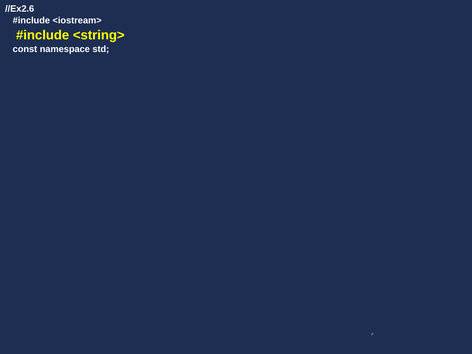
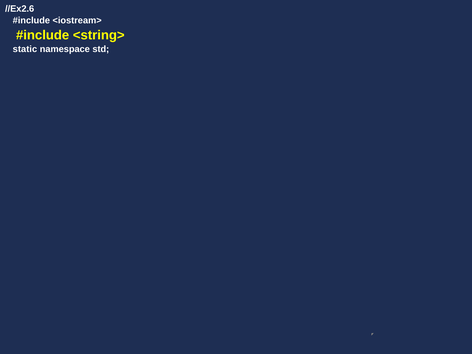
const: const -> static
